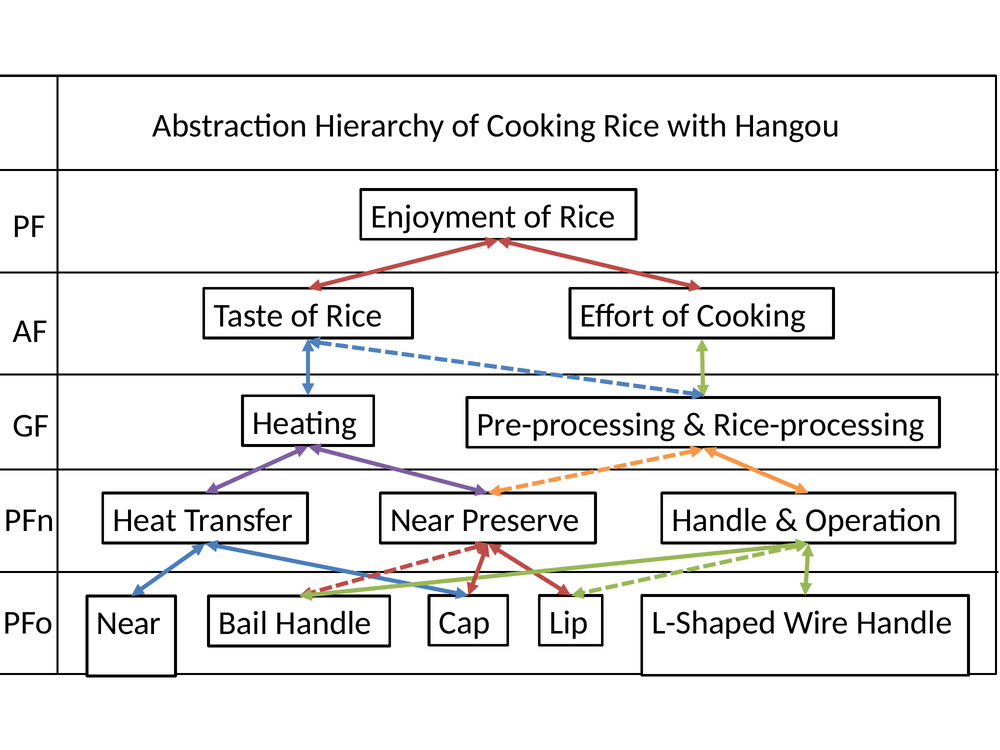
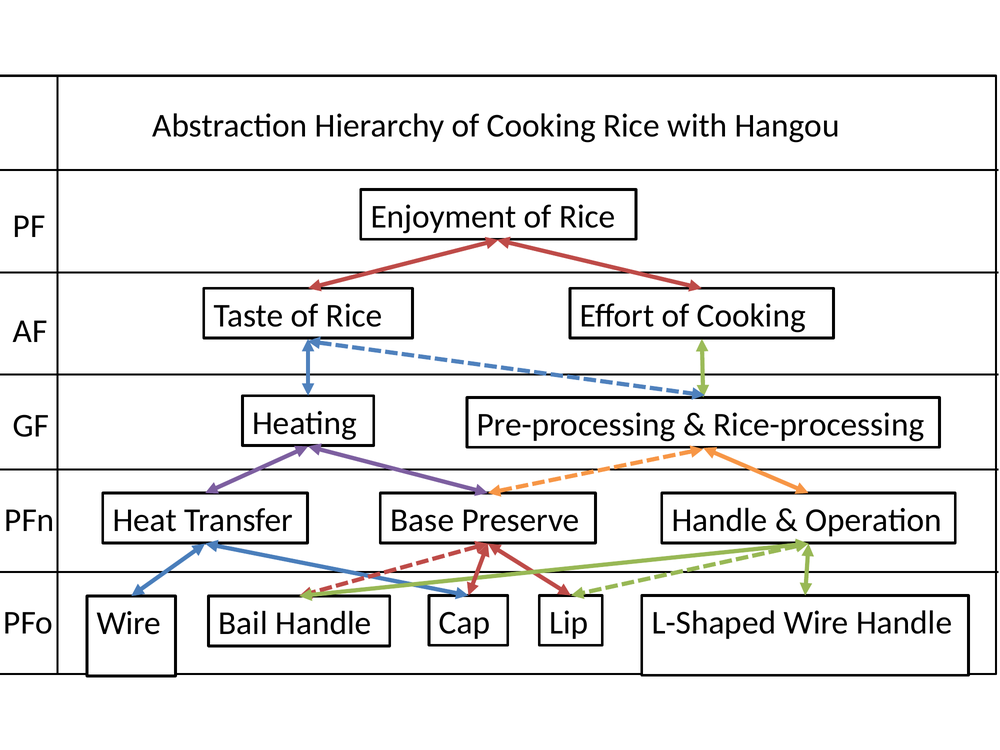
Transfer Near: Near -> Base
Near at (129, 623): Near -> Wire
